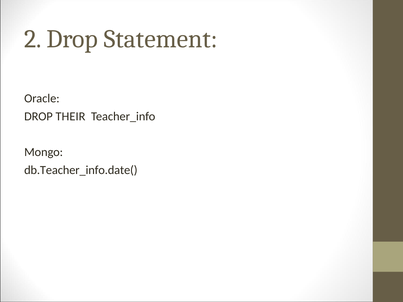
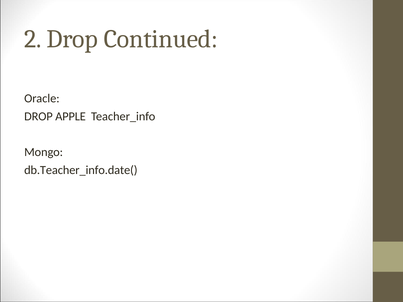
Statement: Statement -> Continued
THEIR: THEIR -> APPLE
